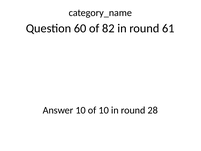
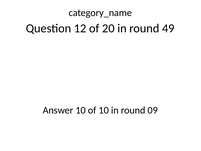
60: 60 -> 12
82: 82 -> 20
61: 61 -> 49
28: 28 -> 09
